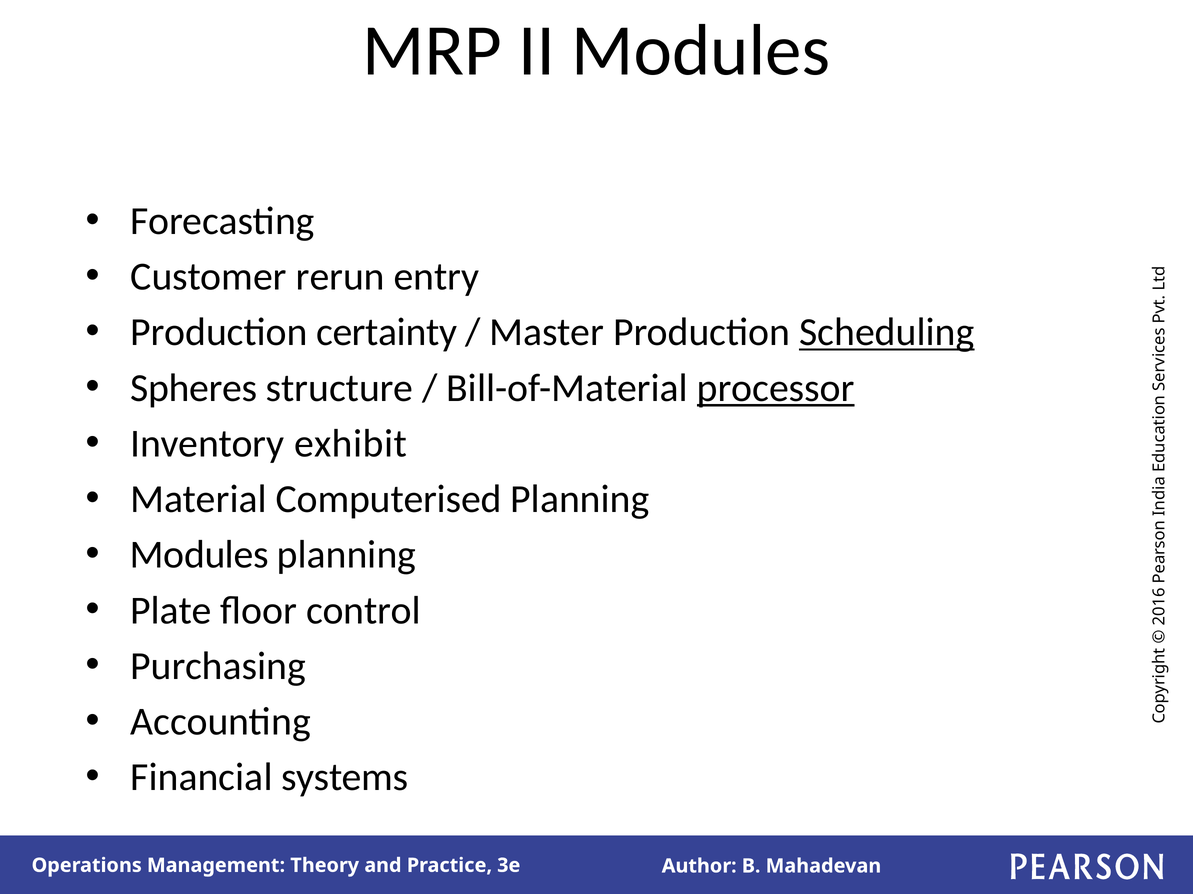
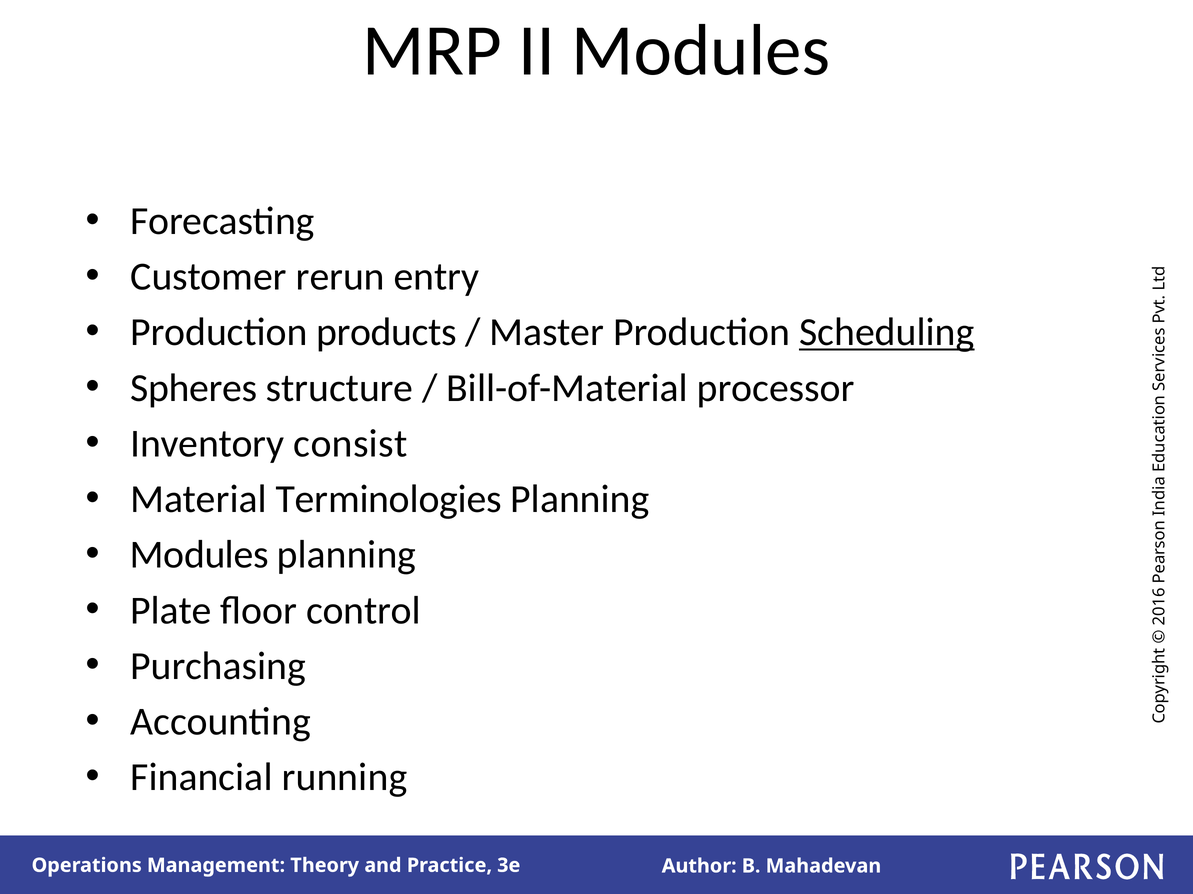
certainty: certainty -> products
processor underline: present -> none
exhibit: exhibit -> consist
Computerised: Computerised -> Terminologies
systems: systems -> running
